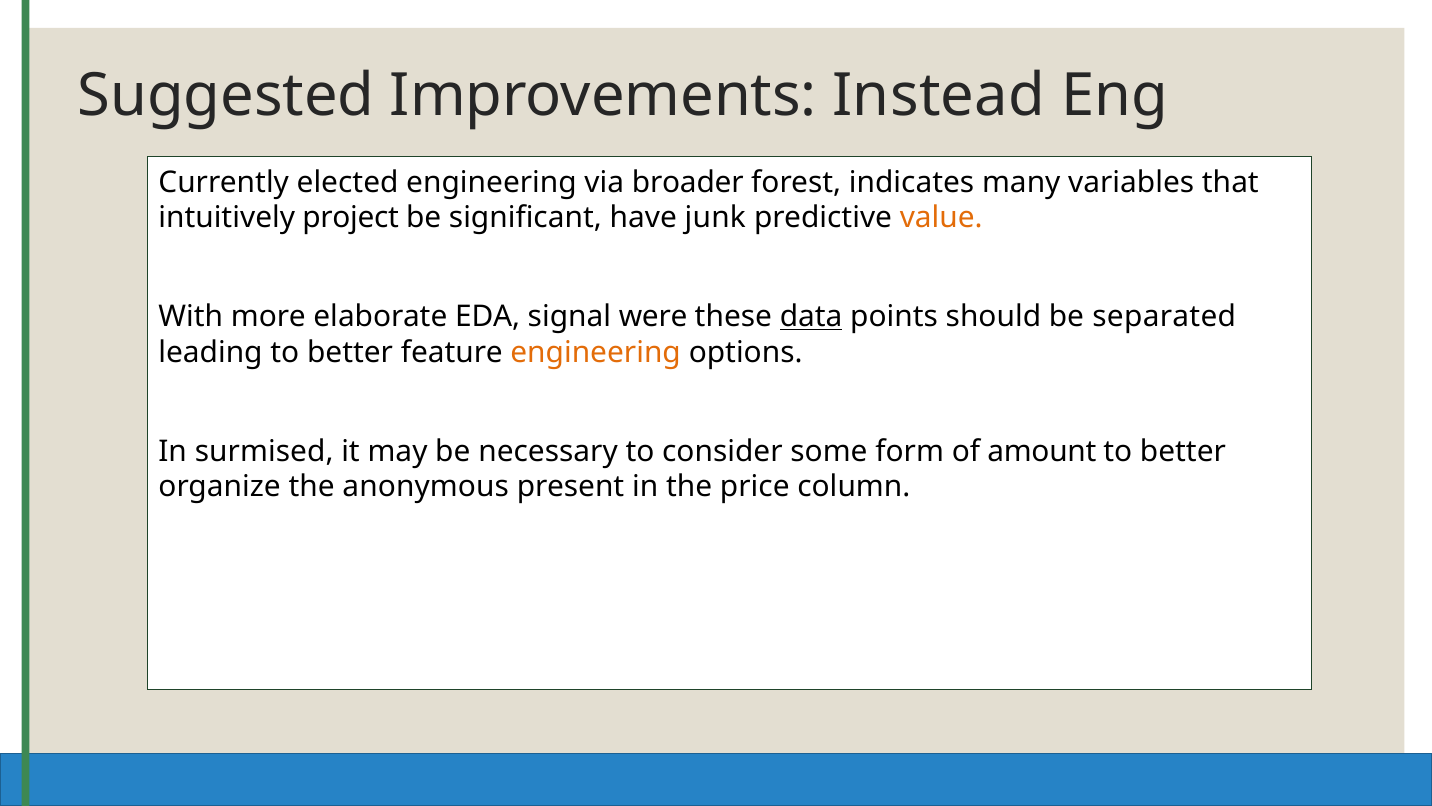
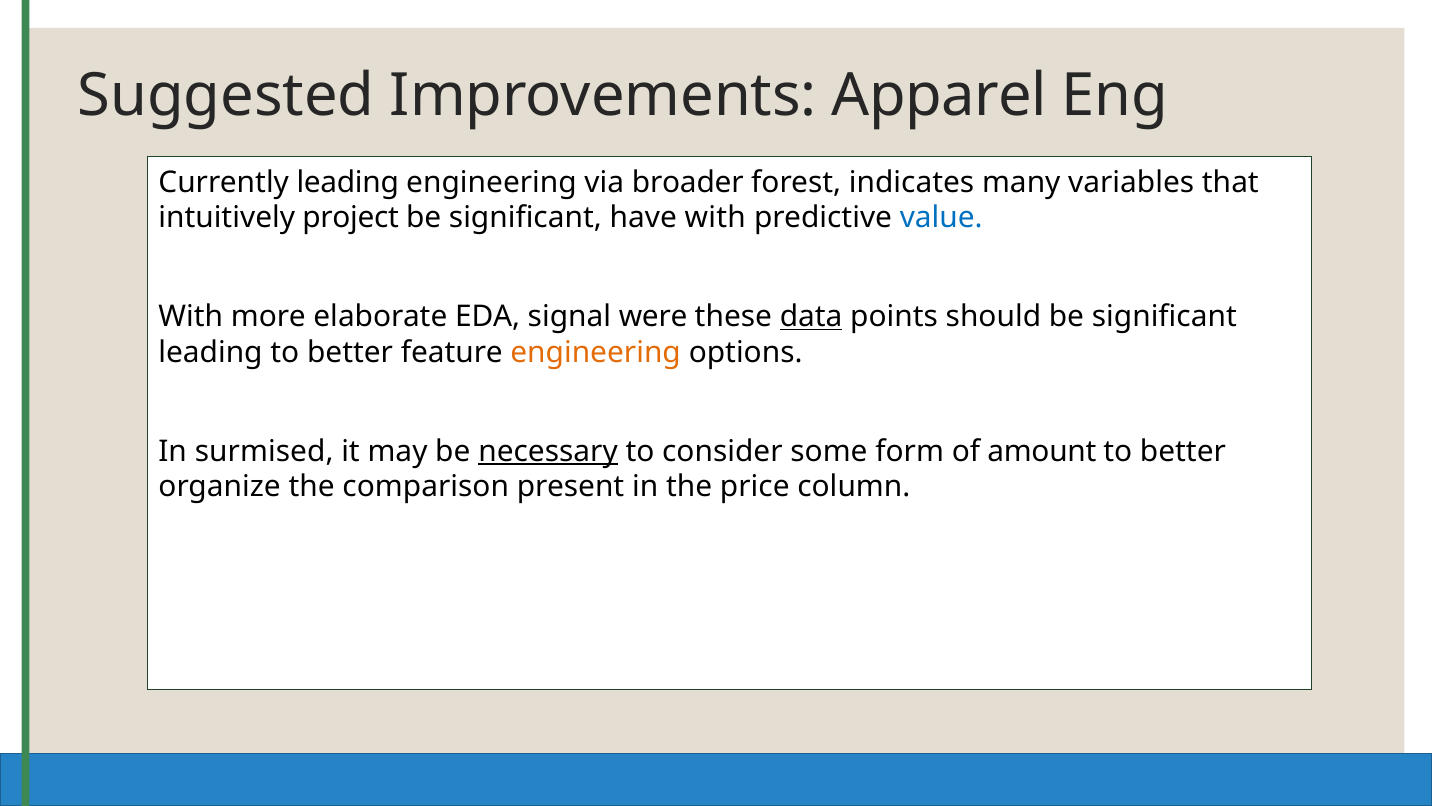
Instead: Instead -> Apparel
Currently elected: elected -> leading
have junk: junk -> with
value colour: orange -> blue
should be separated: separated -> significant
necessary underline: none -> present
anonymous: anonymous -> comparison
